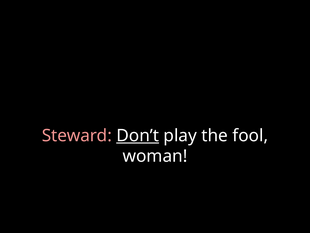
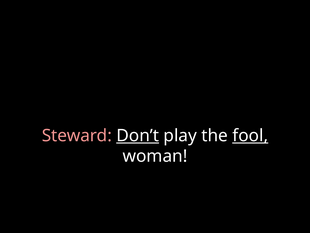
fool underline: none -> present
